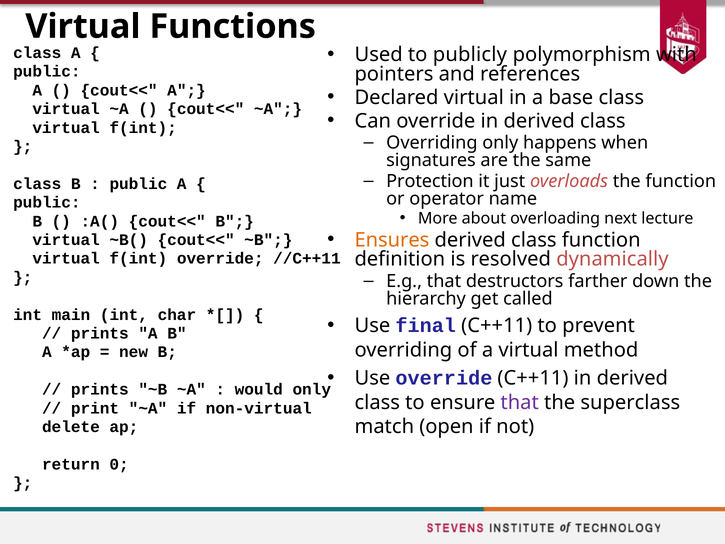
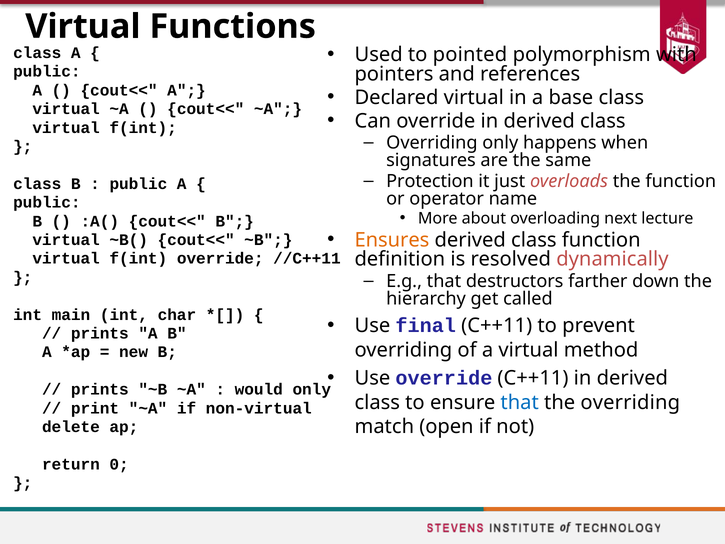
publicly: publicly -> pointed
that at (520, 402) colour: purple -> blue
the superclass: superclass -> overriding
